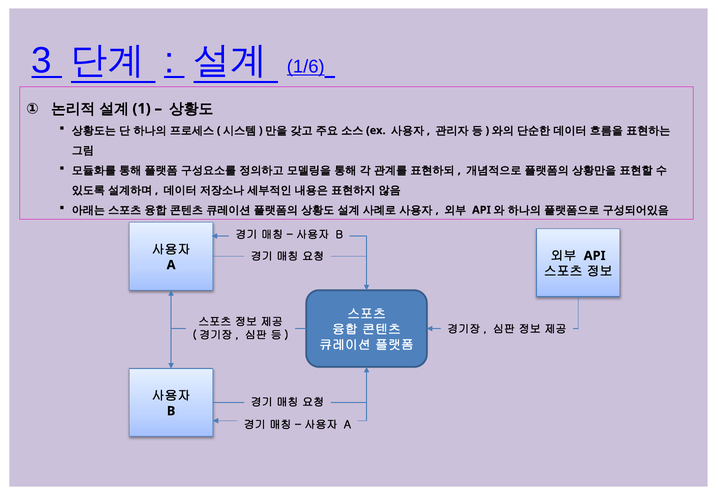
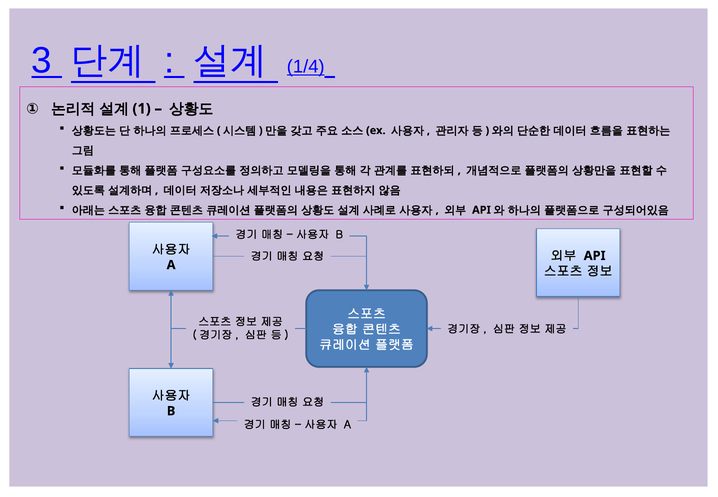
1/6: 1/6 -> 1/4
